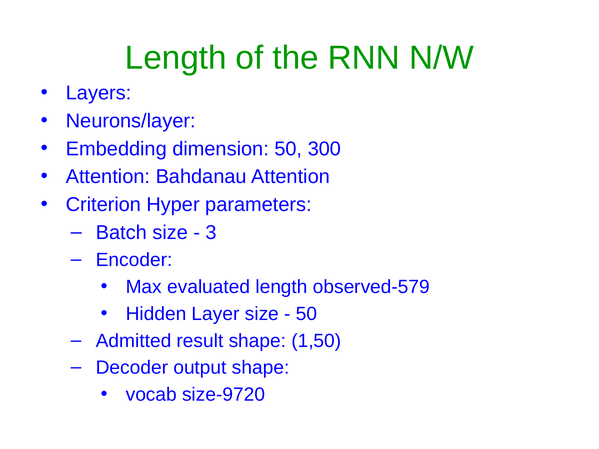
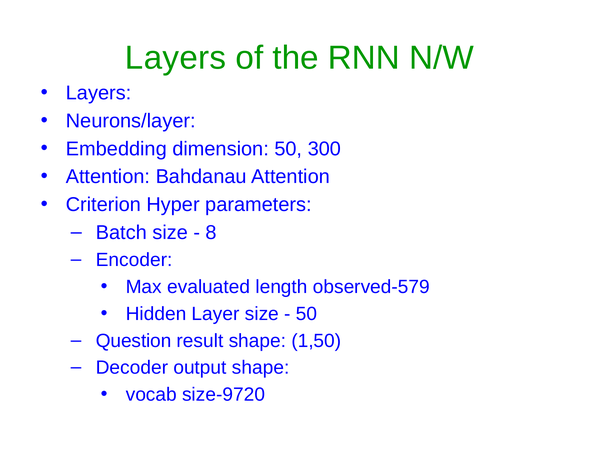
Length at (176, 58): Length -> Layers
3: 3 -> 8
Admitted: Admitted -> Question
